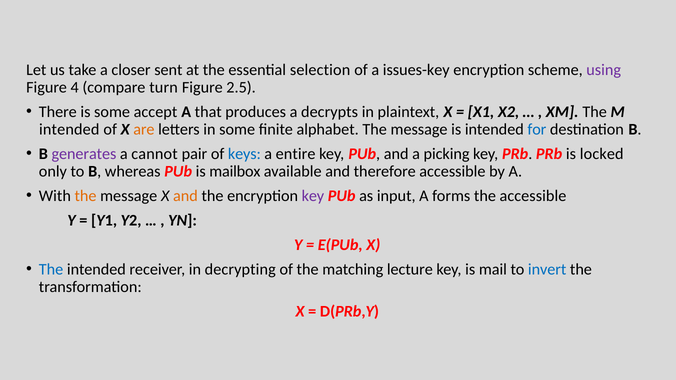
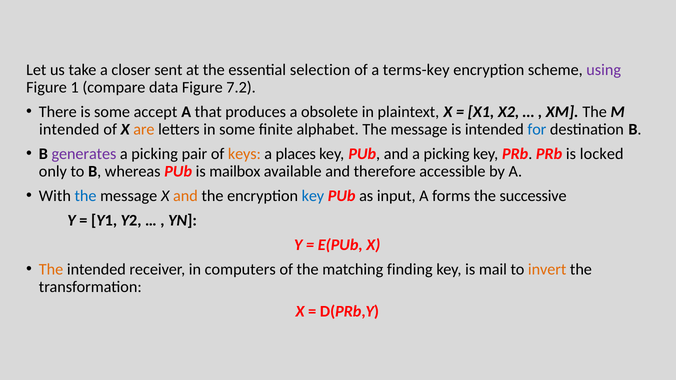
issues-key: issues-key -> terms-key
4: 4 -> 1
turn: turn -> data
2.5: 2.5 -> 7.2
decrypts: decrypts -> obsolete
cannot at (155, 154): cannot -> picking
keys colour: blue -> orange
entire: entire -> places
the at (86, 196) colour: orange -> blue
key at (313, 196) colour: purple -> blue
the accessible: accessible -> successive
The at (51, 270) colour: blue -> orange
decrypting: decrypting -> computers
lecture: lecture -> finding
invert colour: blue -> orange
